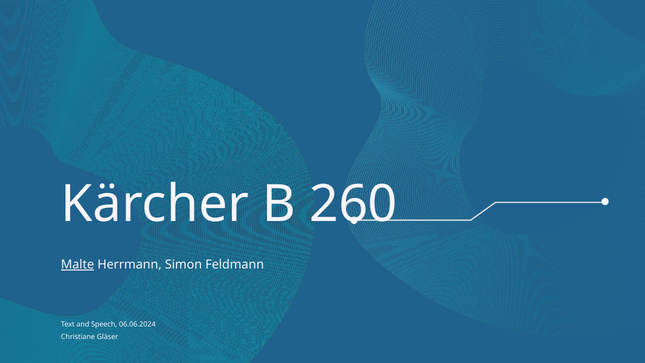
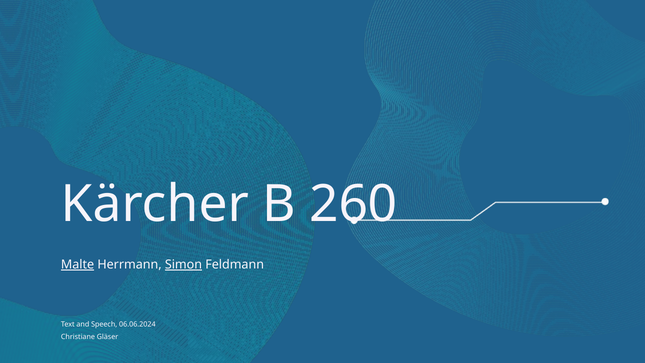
Simon underline: none -> present
